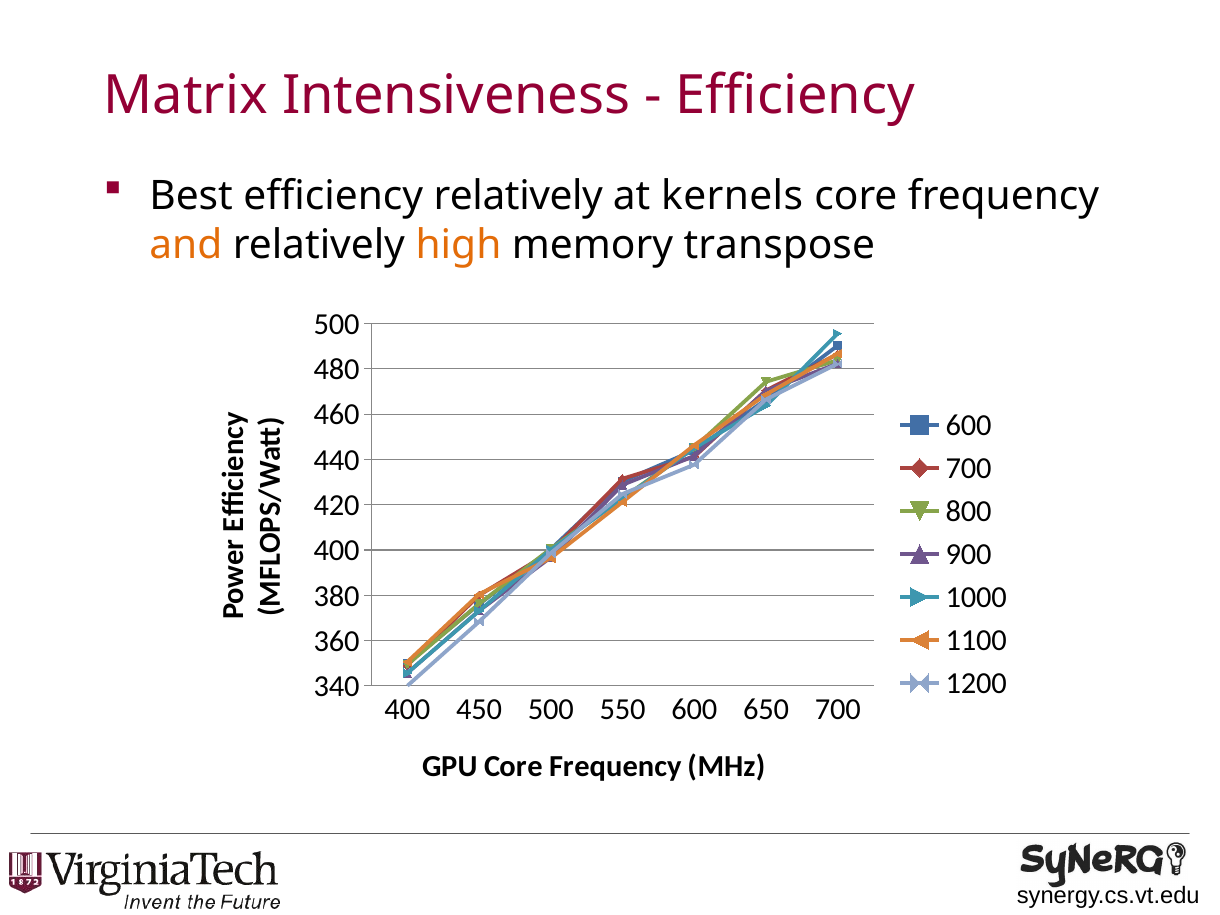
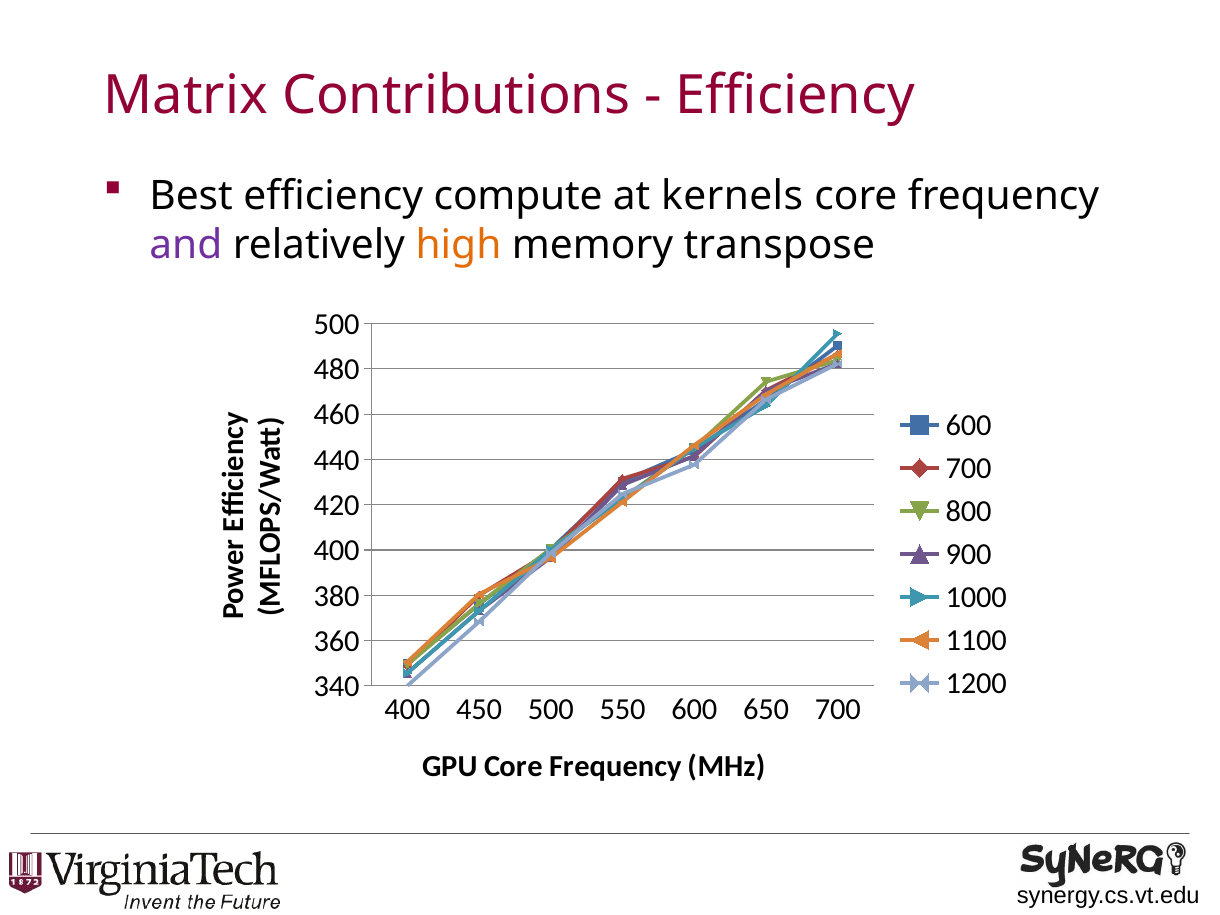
Intensiveness: Intensiveness -> Contributions
efficiency relatively: relatively -> compute
and colour: orange -> purple
